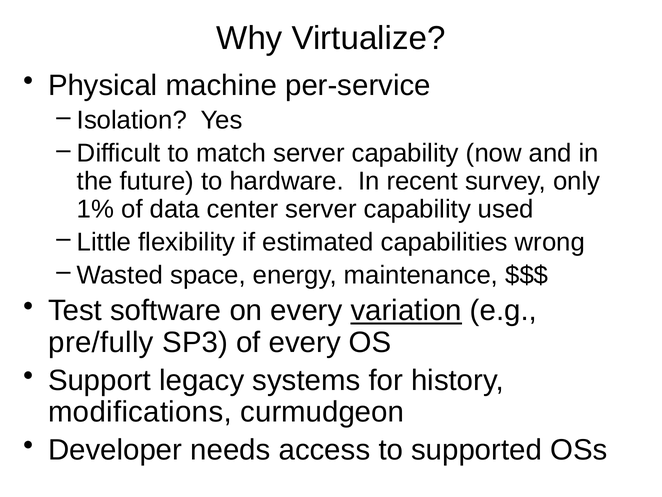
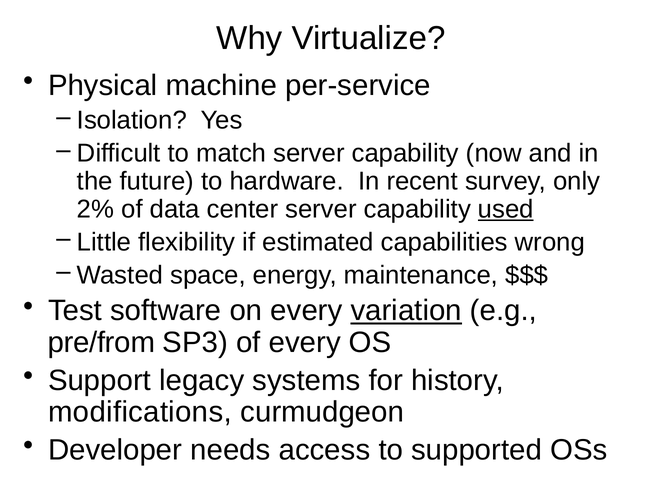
1%: 1% -> 2%
used underline: none -> present
pre/fully: pre/fully -> pre/from
